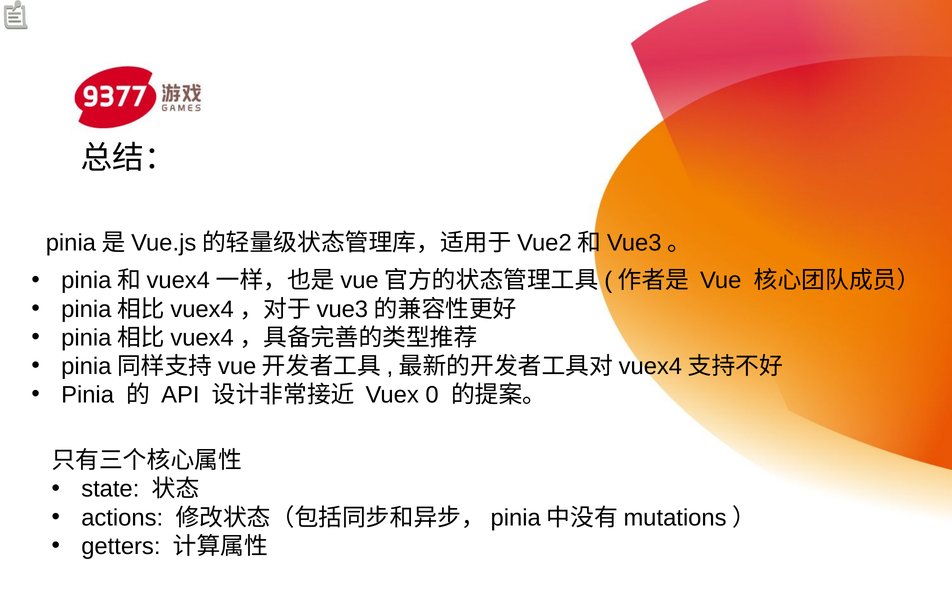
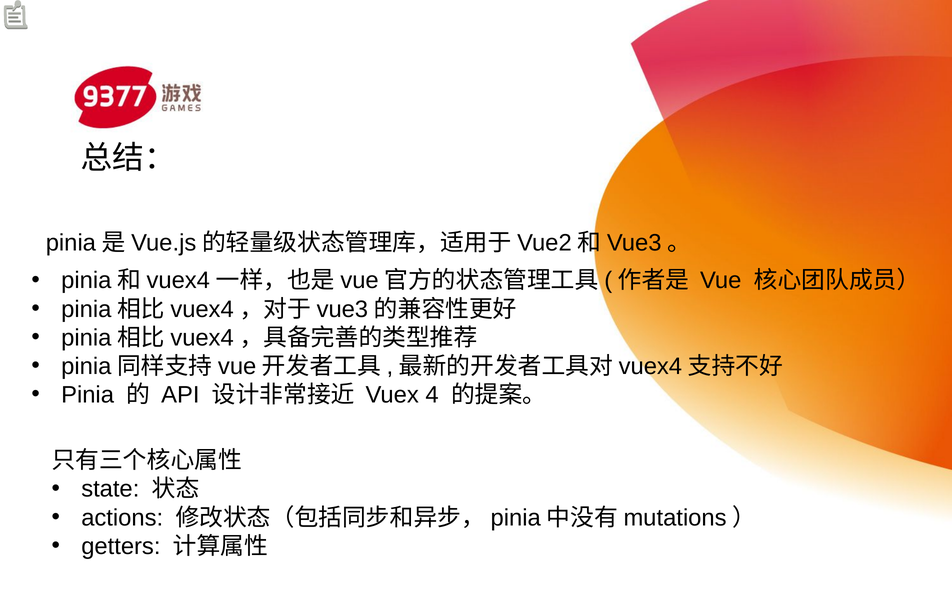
0: 0 -> 4
